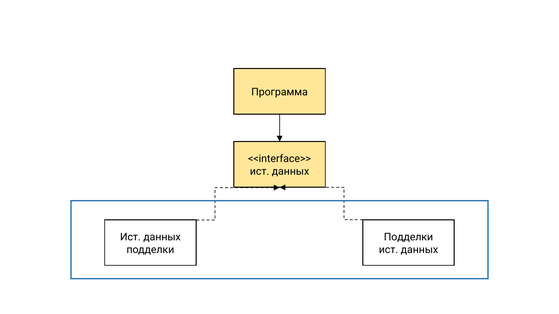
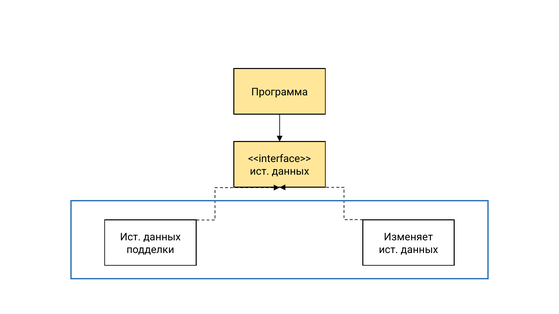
Подделки at (408, 237): Подделки -> Изменяет
